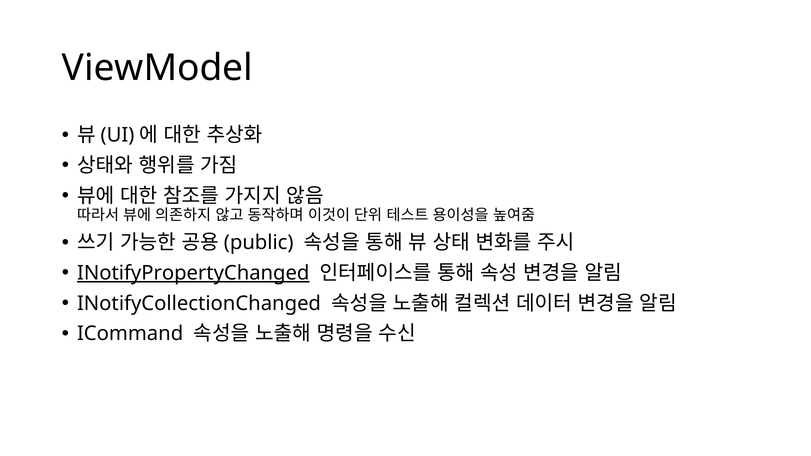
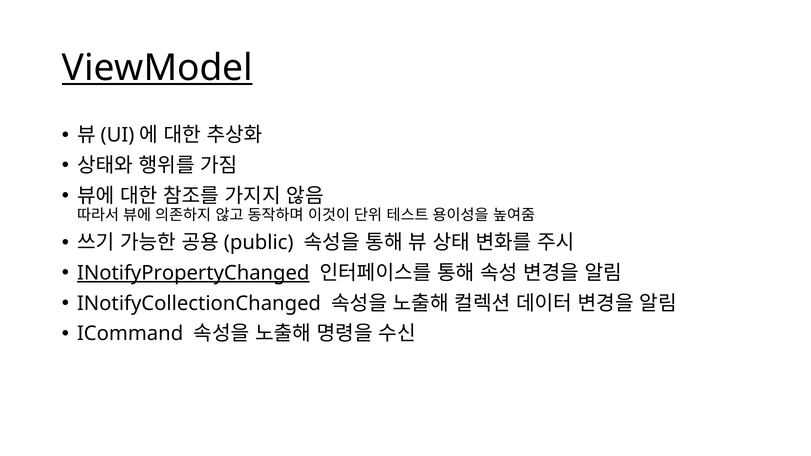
ViewModel underline: none -> present
